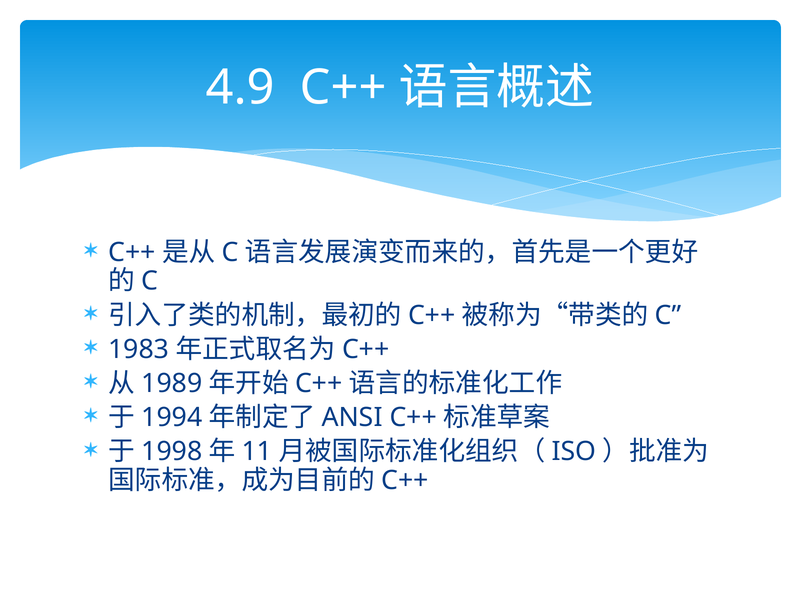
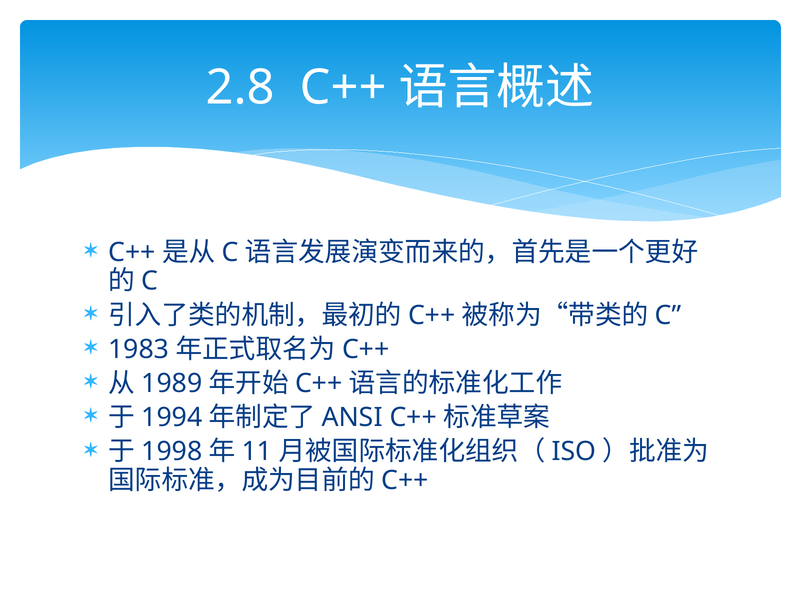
4.9: 4.9 -> 2.8
